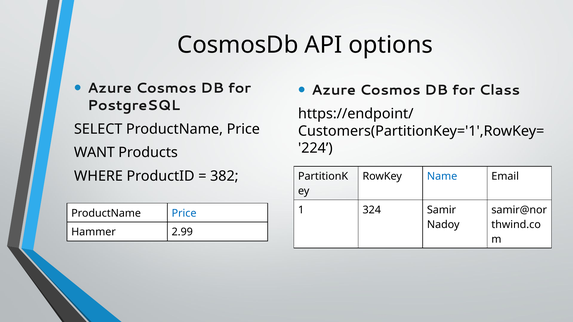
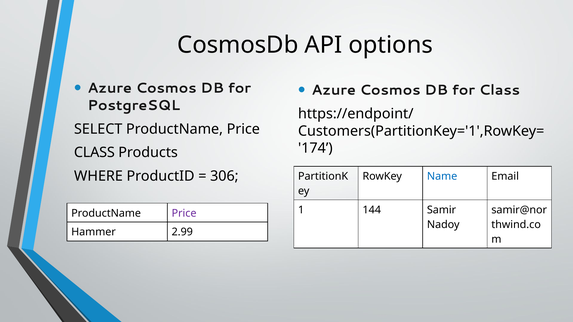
224: 224 -> 174
WANT at (94, 153): WANT -> CLASS
382: 382 -> 306
324: 324 -> 144
Price at (184, 213) colour: blue -> purple
